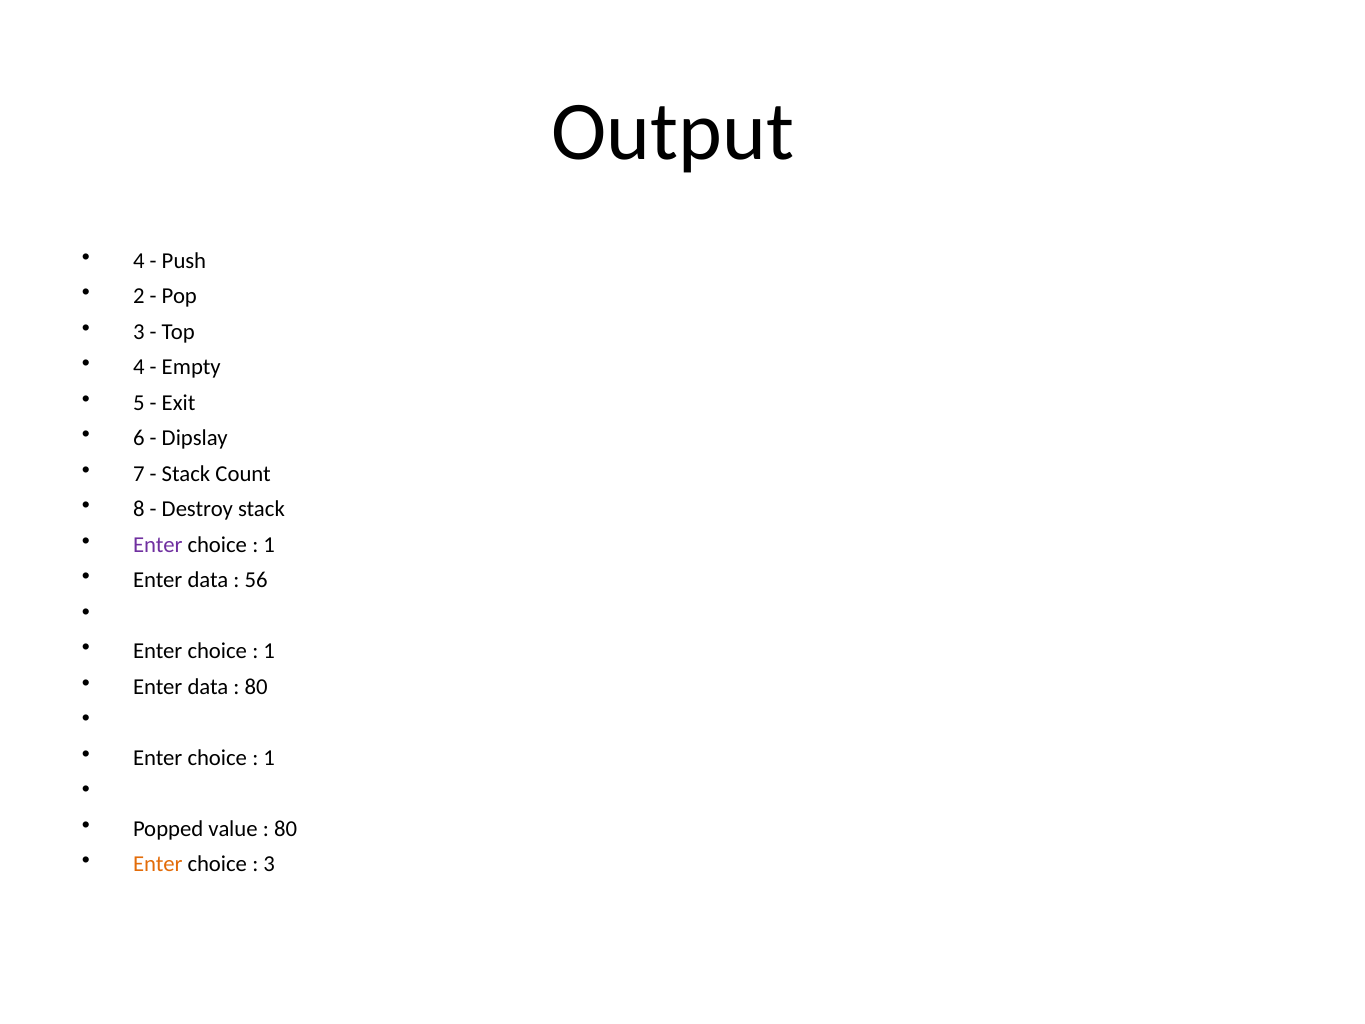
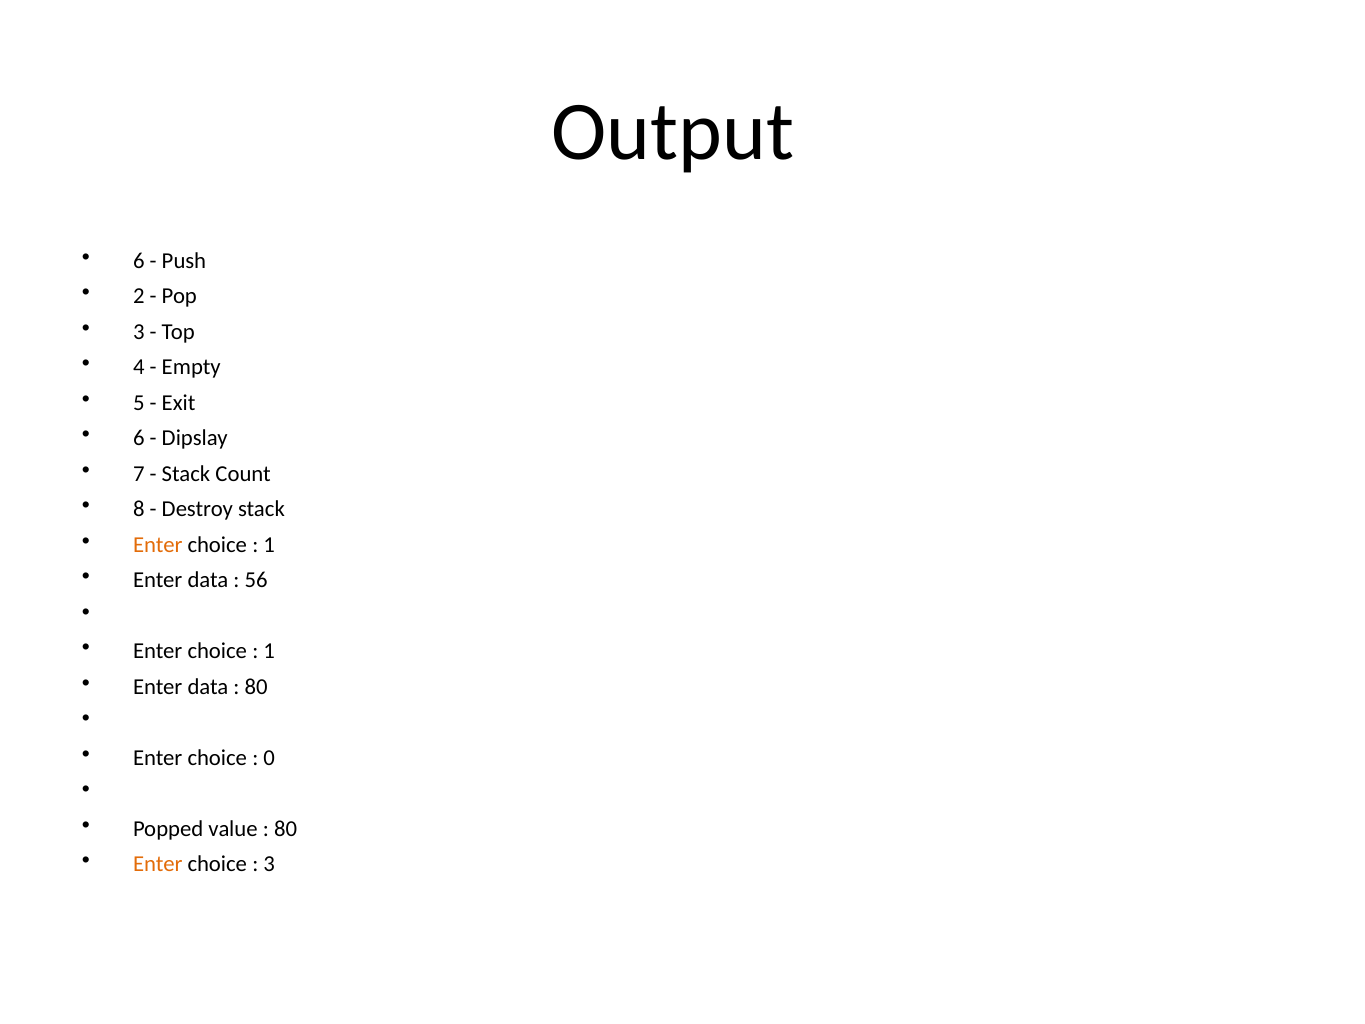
4 at (139, 261): 4 -> 6
Enter at (158, 545) colour: purple -> orange
1 at (269, 757): 1 -> 0
